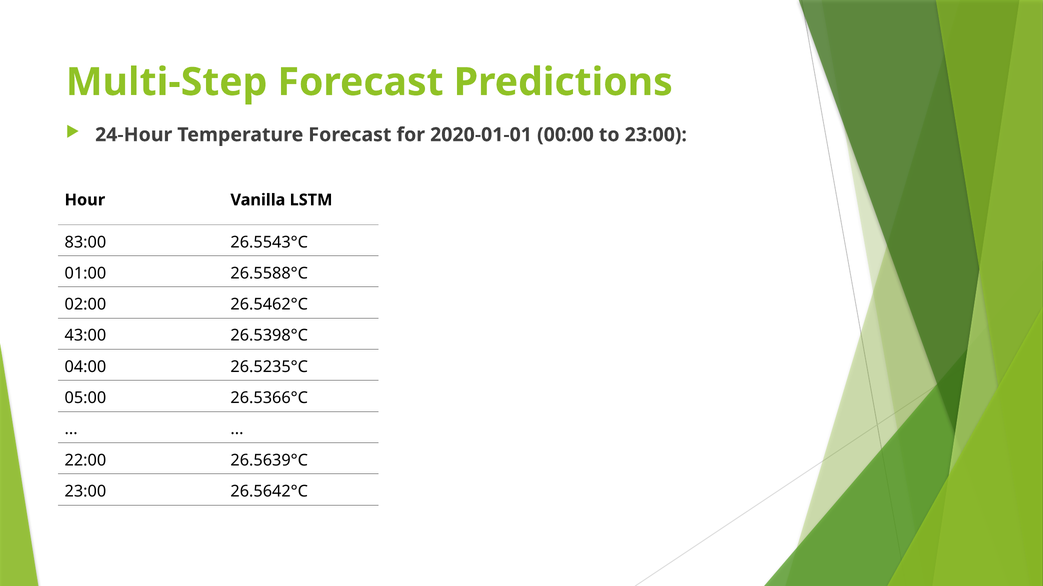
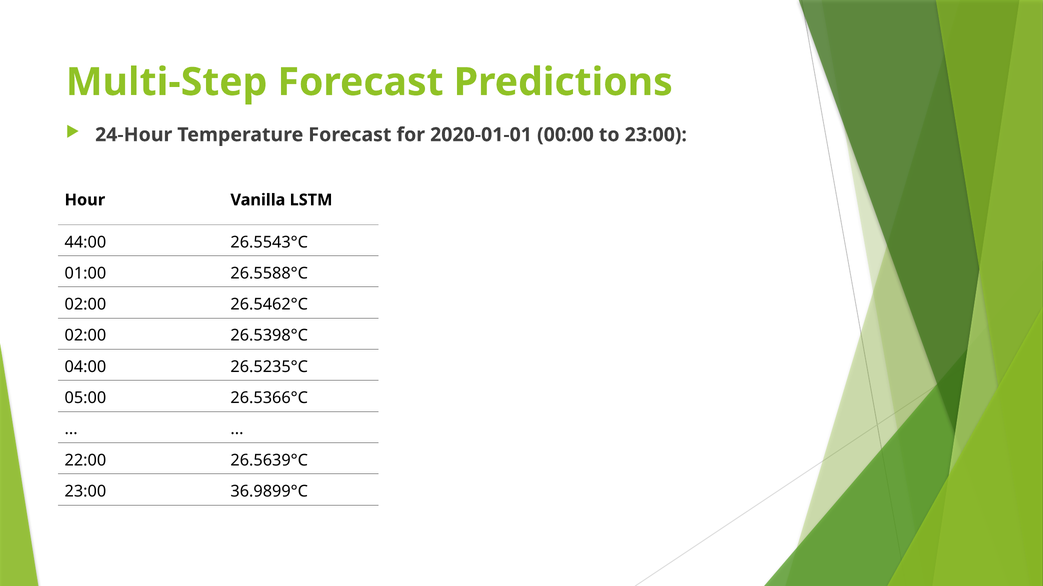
83:00: 83:00 -> 44:00
43:00 at (85, 336): 43:00 -> 02:00
26.5642°C: 26.5642°C -> 36.9899°C
